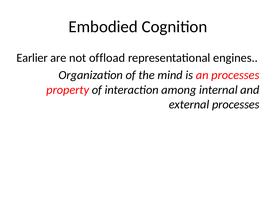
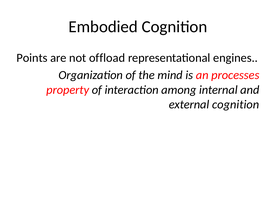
Earlier: Earlier -> Points
external processes: processes -> cognition
